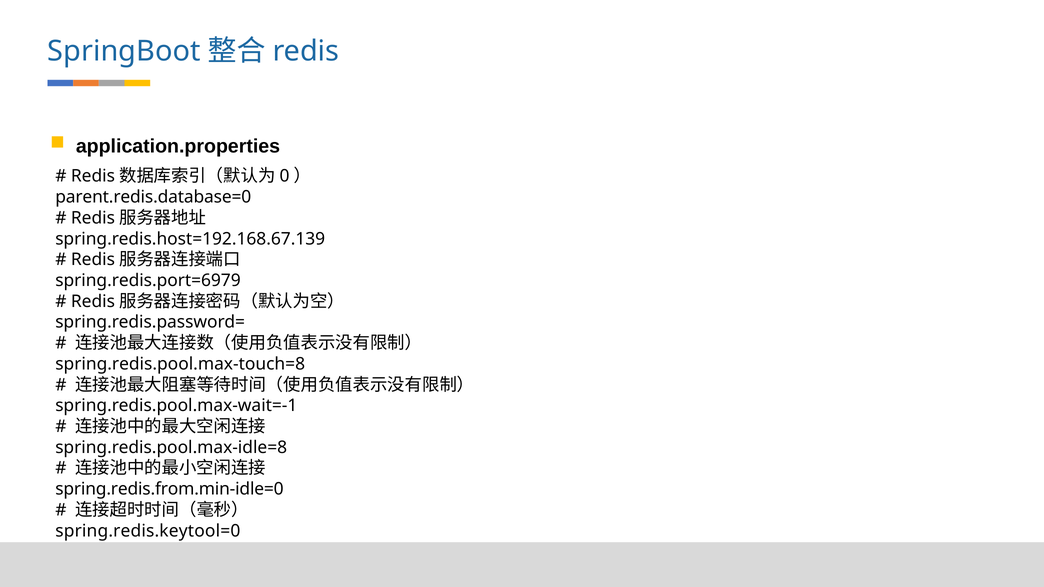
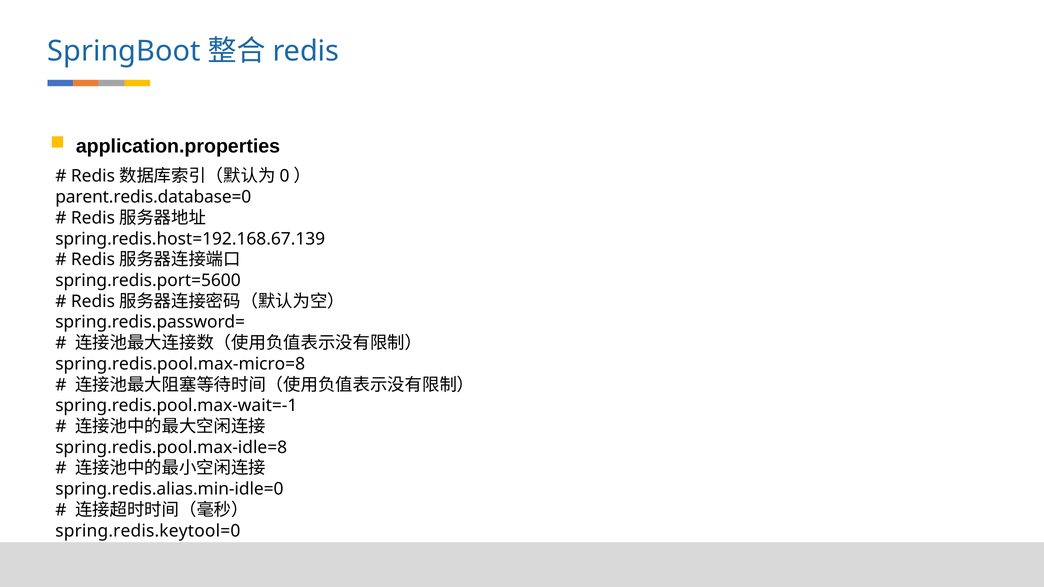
spring.redis.port=6979: spring.redis.port=6979 -> spring.redis.port=5600
spring.redis.pool.max-touch=8: spring.redis.pool.max-touch=8 -> spring.redis.pool.max-micro=8
spring.redis.from.min-idle=0: spring.redis.from.min-idle=0 -> spring.redis.alias.min-idle=0
